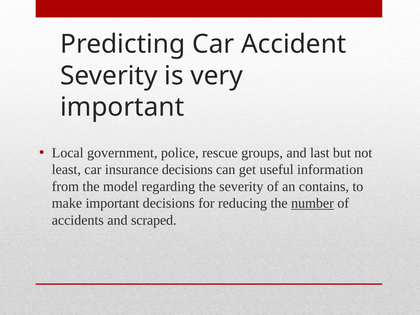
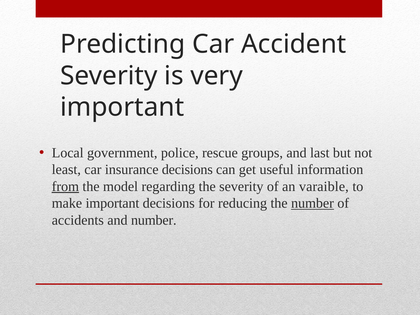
from underline: none -> present
contains: contains -> varaible
and scraped: scraped -> number
